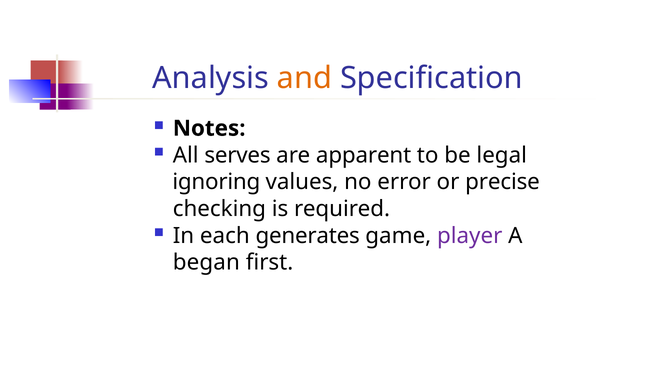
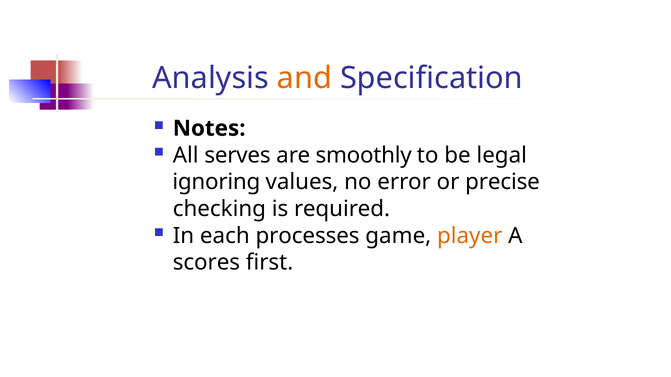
apparent: apparent -> smoothly
generates: generates -> processes
player colour: purple -> orange
began: began -> scores
